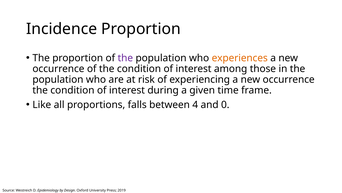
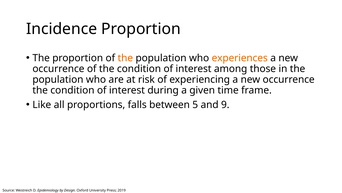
the at (125, 58) colour: purple -> orange
4: 4 -> 5
0: 0 -> 9
